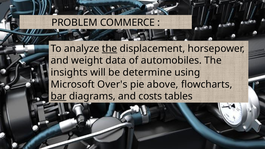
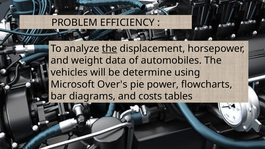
COMMERCE: COMMERCE -> EFFICIENCY
insights: insights -> vehicles
above: above -> power
bar underline: present -> none
